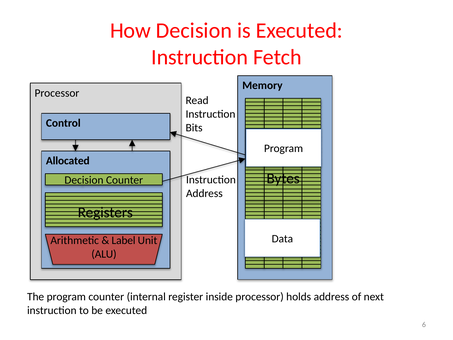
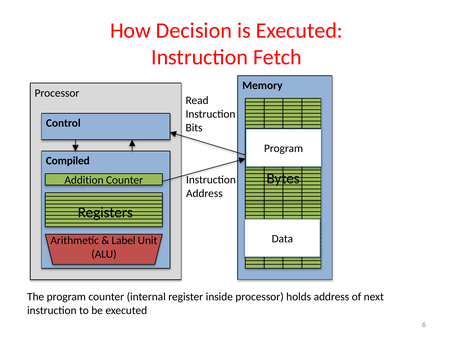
Allocated: Allocated -> Compiled
Decision at (84, 180): Decision -> Addition
